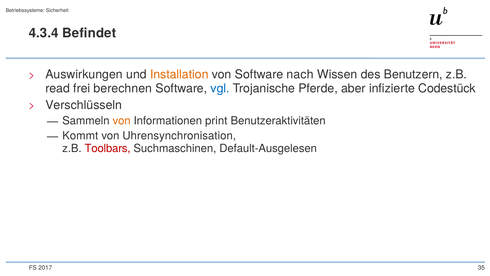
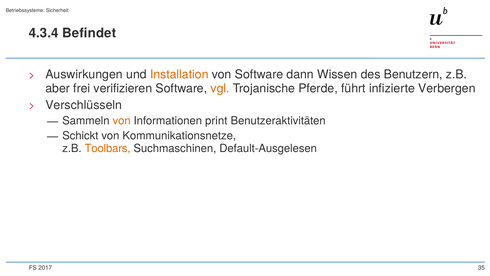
nach: nach -> dann
read: read -> aber
berechnen: berechnen -> verifizieren
vgl colour: blue -> orange
aber: aber -> führt
Codestück: Codestück -> Verbergen
Kommt: Kommt -> Schickt
Uhrensynchronisation: Uhrensynchronisation -> Kommunikationsnetze
Toolbars colour: red -> orange
